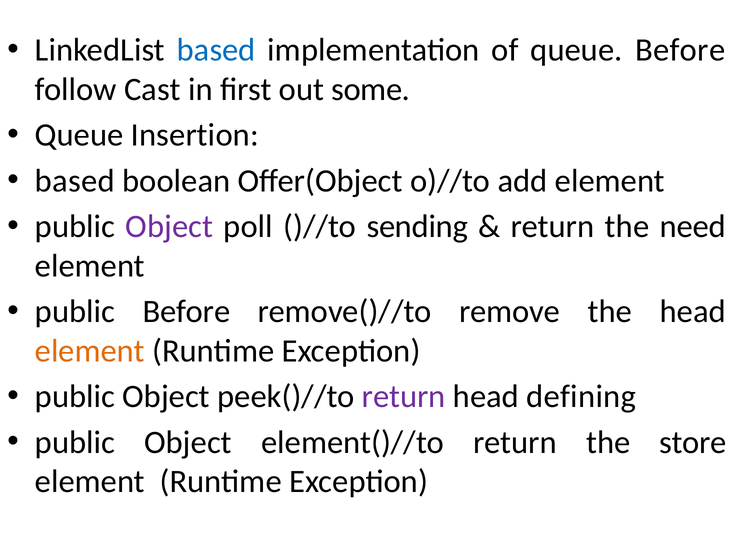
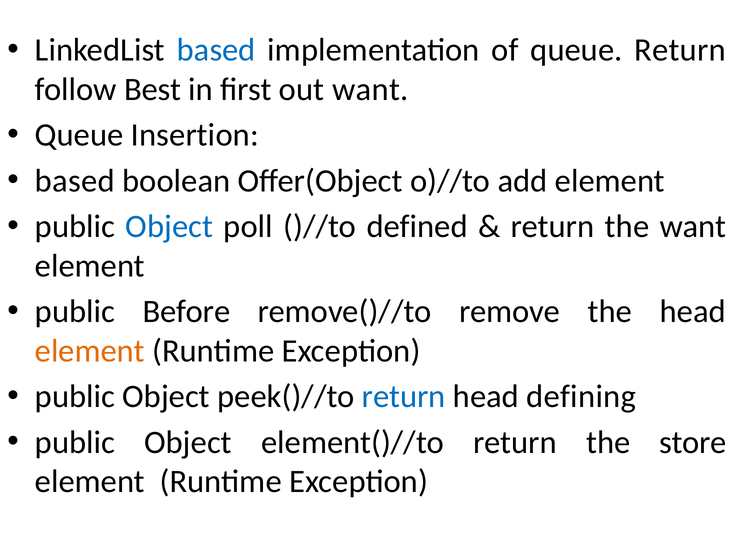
queue Before: Before -> Return
Cast: Cast -> Best
out some: some -> want
Object at (169, 226) colour: purple -> blue
sending: sending -> defined
the need: need -> want
return at (404, 396) colour: purple -> blue
